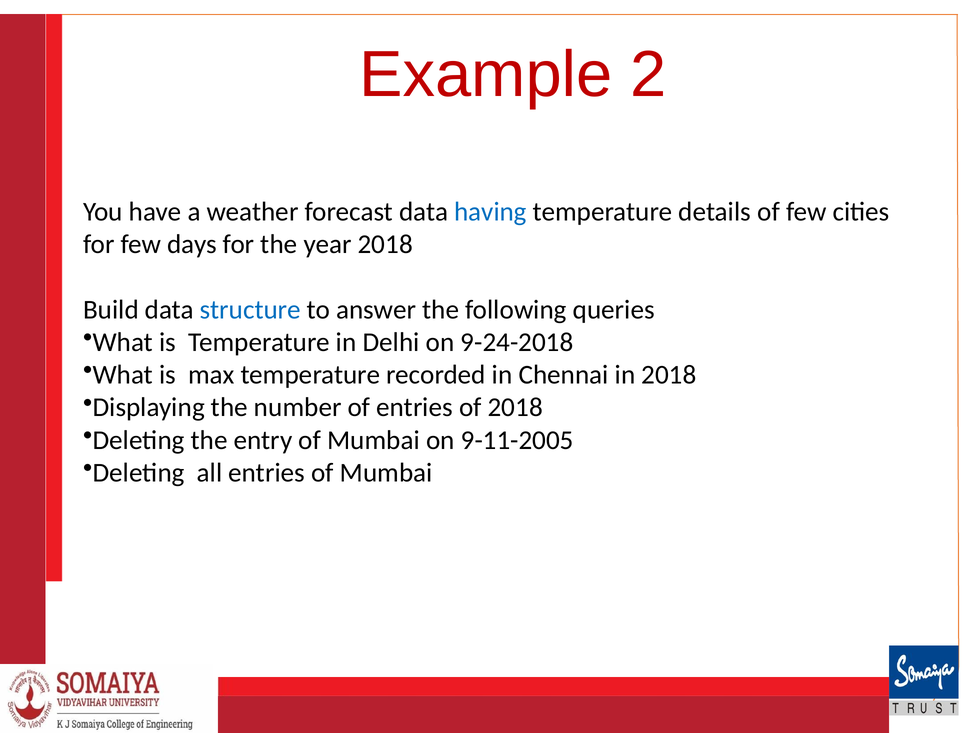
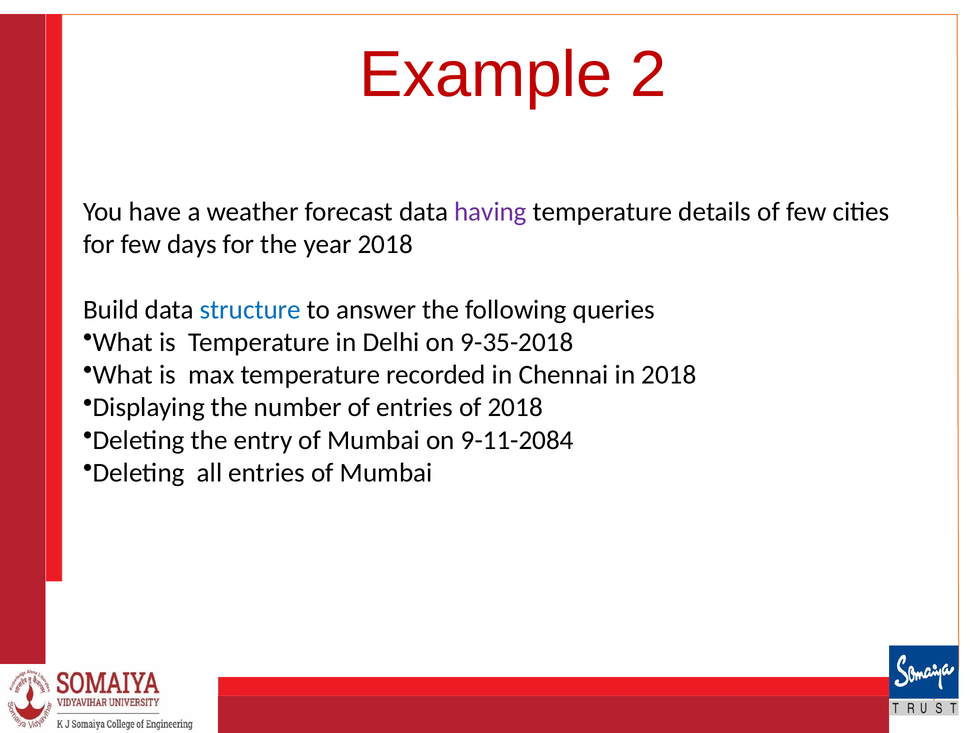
having colour: blue -> purple
9-24-2018: 9-24-2018 -> 9-35-2018
9-11-2005: 9-11-2005 -> 9-11-2084
